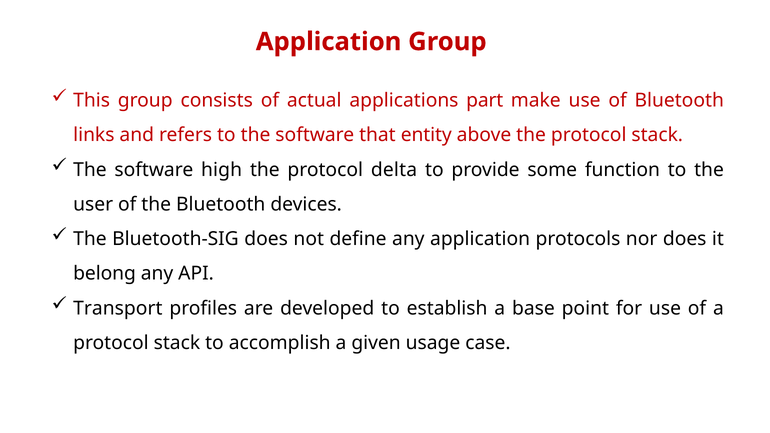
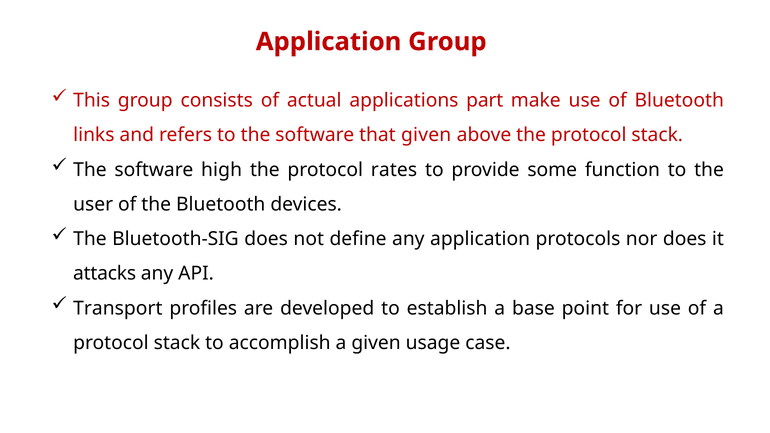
that entity: entity -> given
delta: delta -> rates
belong: belong -> attacks
